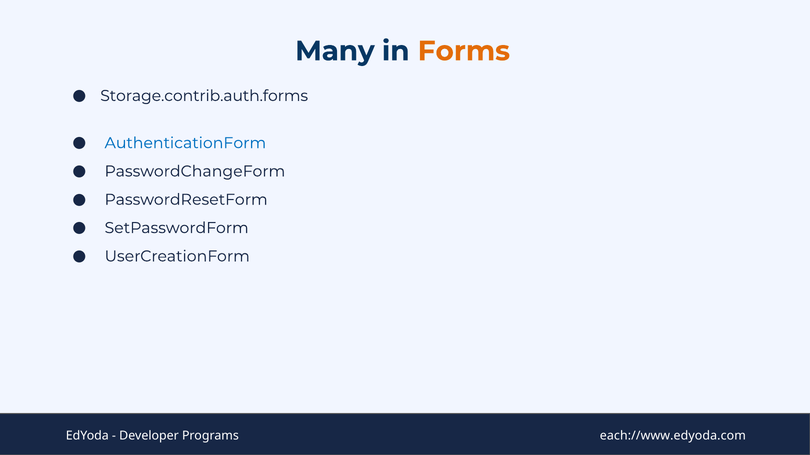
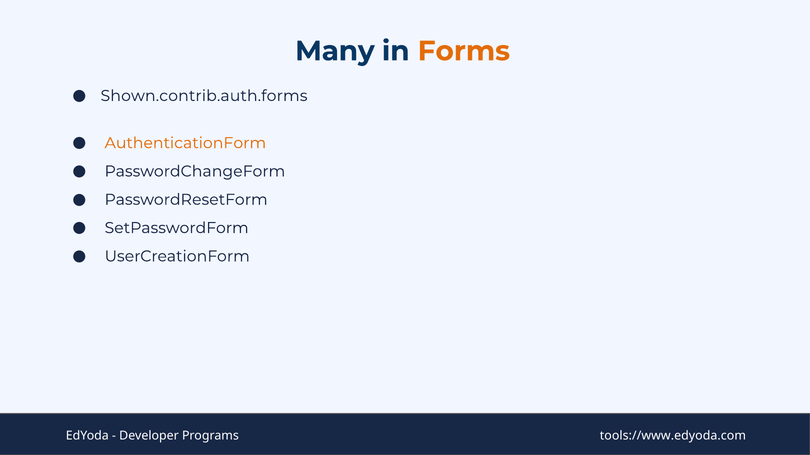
Storage.contrib.auth.forms: Storage.contrib.auth.forms -> Shown.contrib.auth.forms
AuthenticationForm colour: blue -> orange
each://www.edyoda.com: each://www.edyoda.com -> tools://www.edyoda.com
